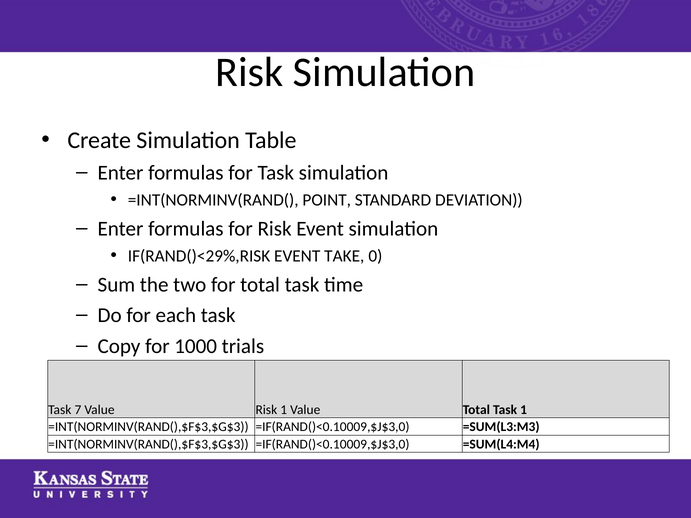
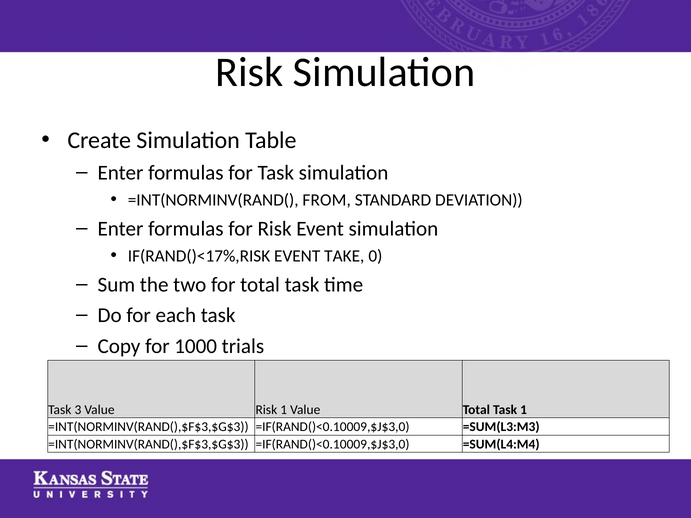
POINT: POINT -> FROM
IF(RAND()<29%,RISK: IF(RAND()<29%,RISK -> IF(RAND()<17%,RISK
7: 7 -> 3
